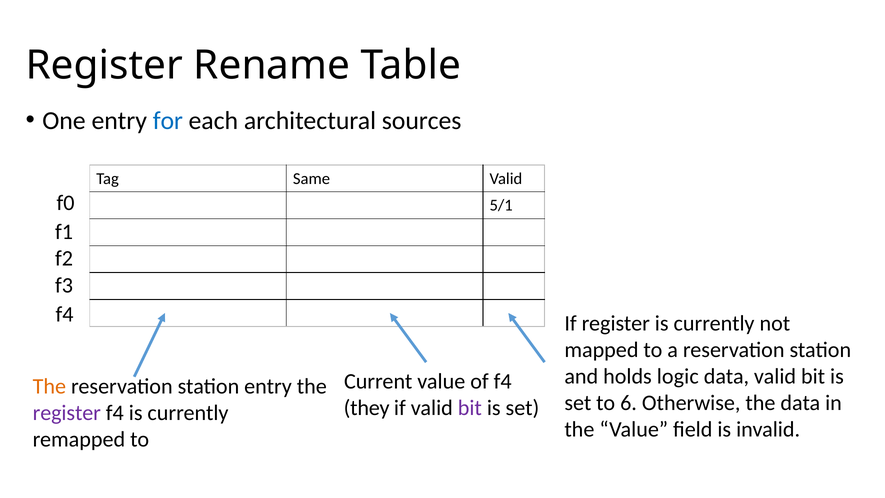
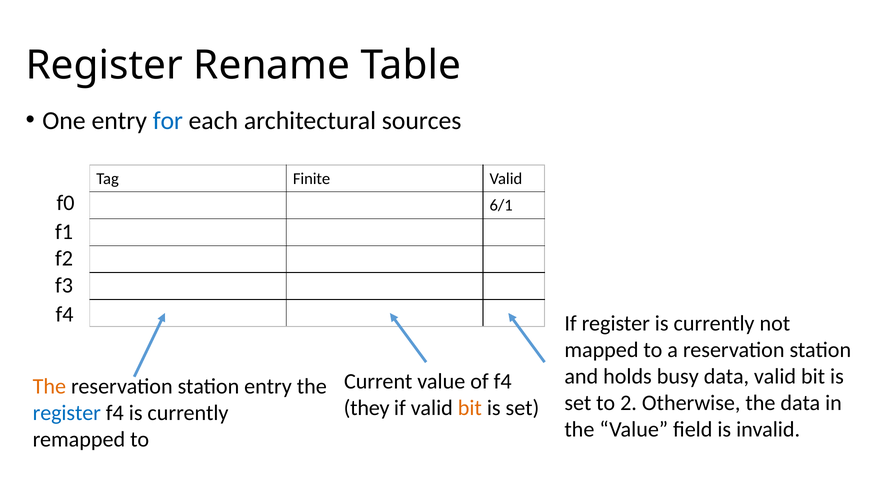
Same: Same -> Finite
5/1: 5/1 -> 6/1
logic: logic -> busy
6: 6 -> 2
bit at (470, 408) colour: purple -> orange
register at (67, 413) colour: purple -> blue
